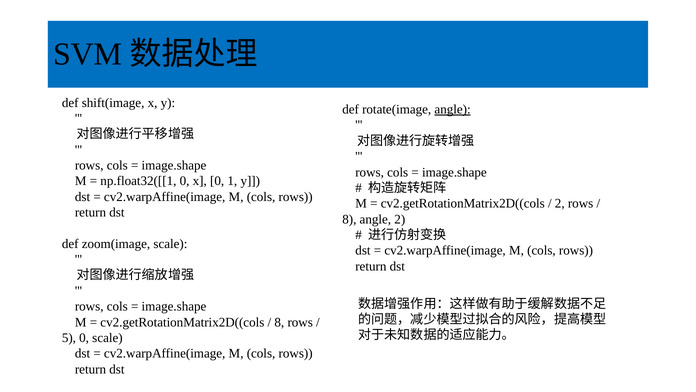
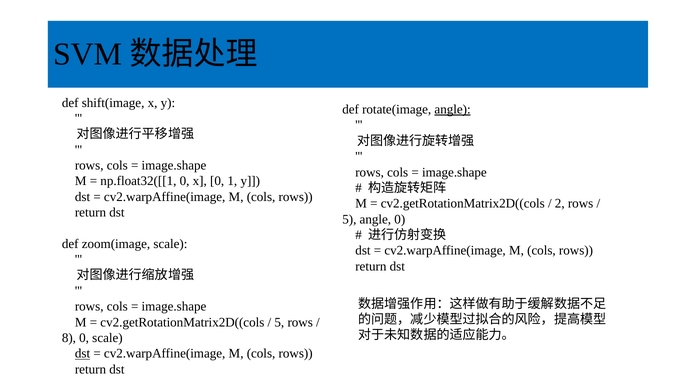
8 at (349, 219): 8 -> 5
angle 2: 2 -> 0
8 at (279, 322): 8 -> 5
5: 5 -> 8
dst at (83, 353) underline: none -> present
